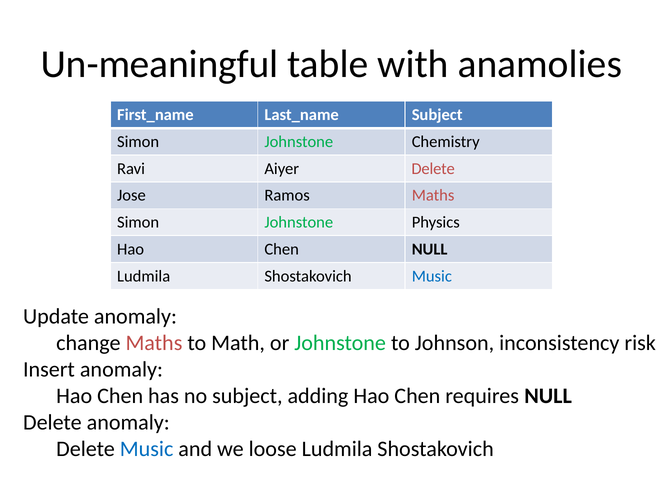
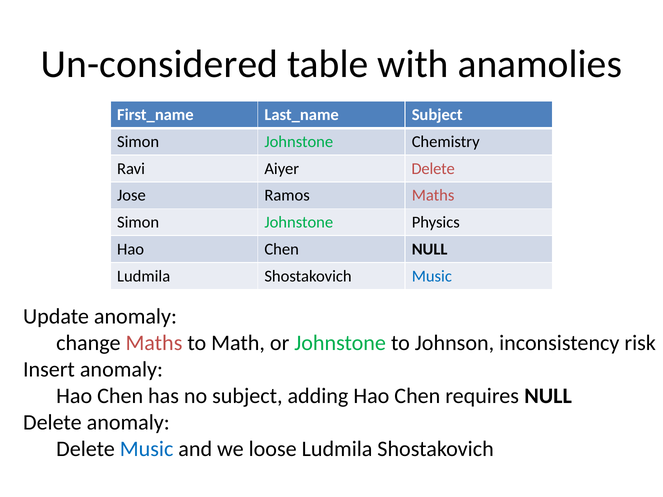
Un-meaningful: Un-meaningful -> Un-considered
